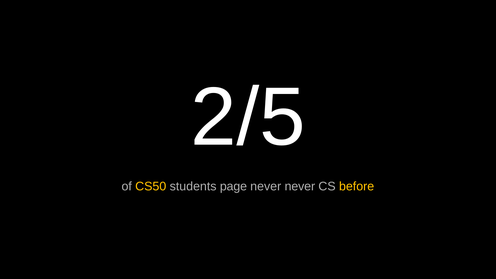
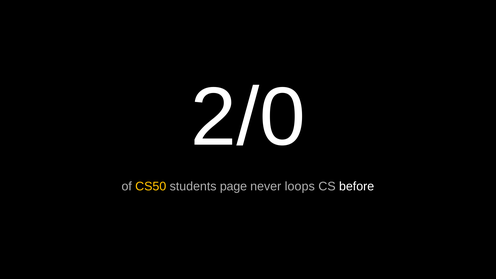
2/5: 2/5 -> 2/0
never never: never -> loops
before colour: yellow -> white
